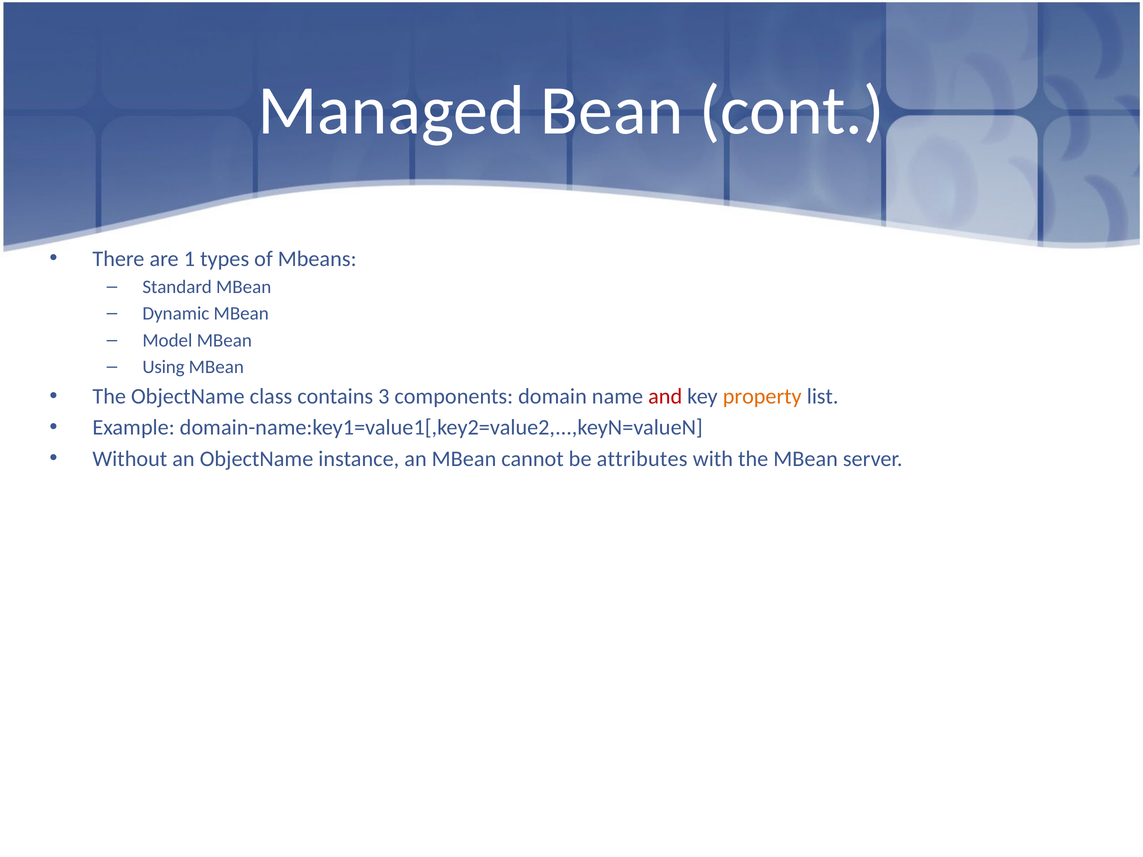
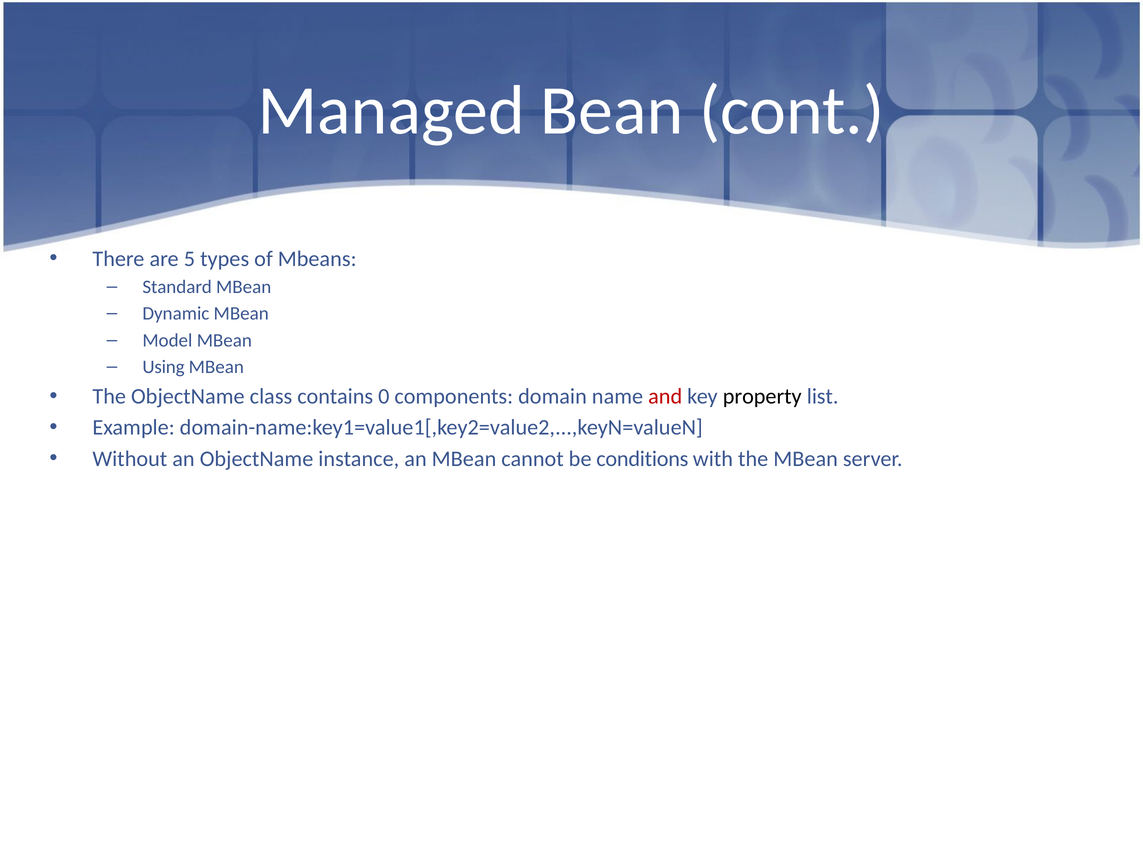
1: 1 -> 5
3: 3 -> 0
property colour: orange -> black
attributes: attributes -> conditions
